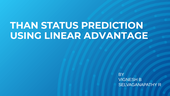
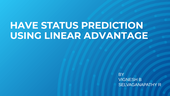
THAN: THAN -> HAVE
